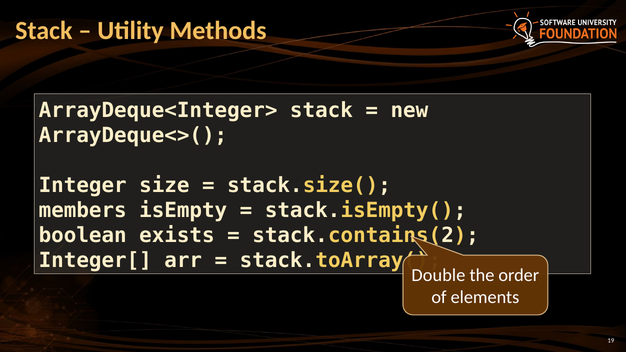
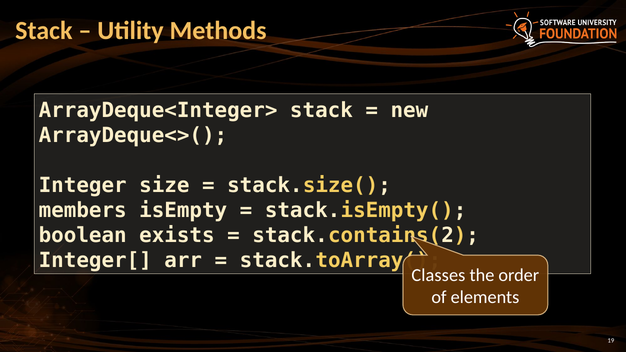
Double: Double -> Classes
